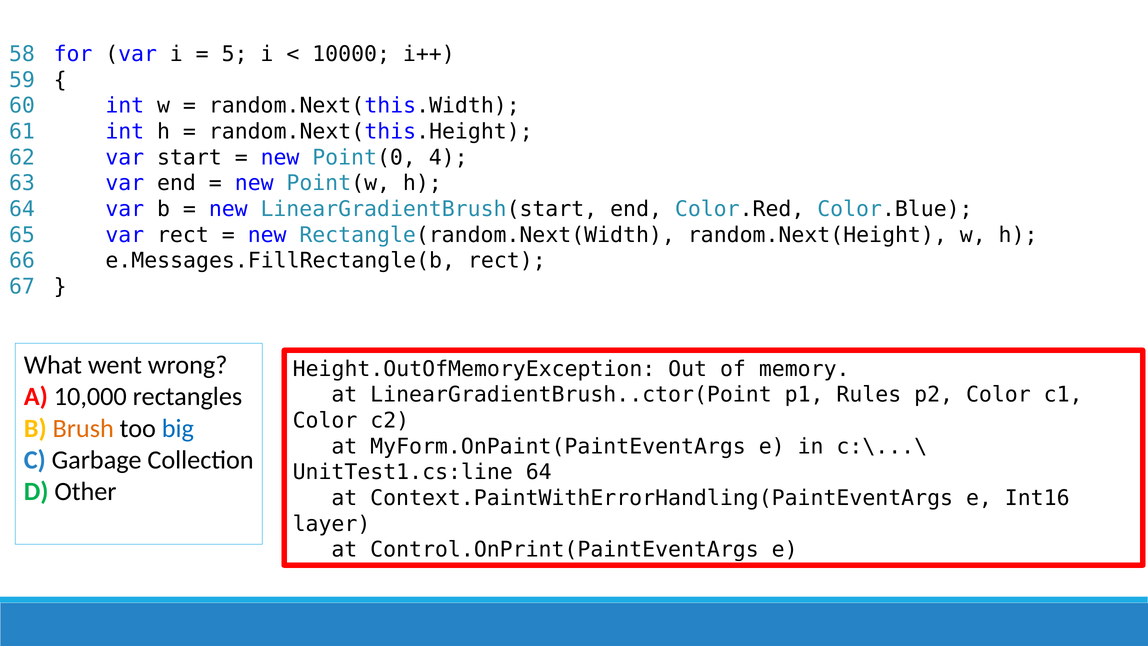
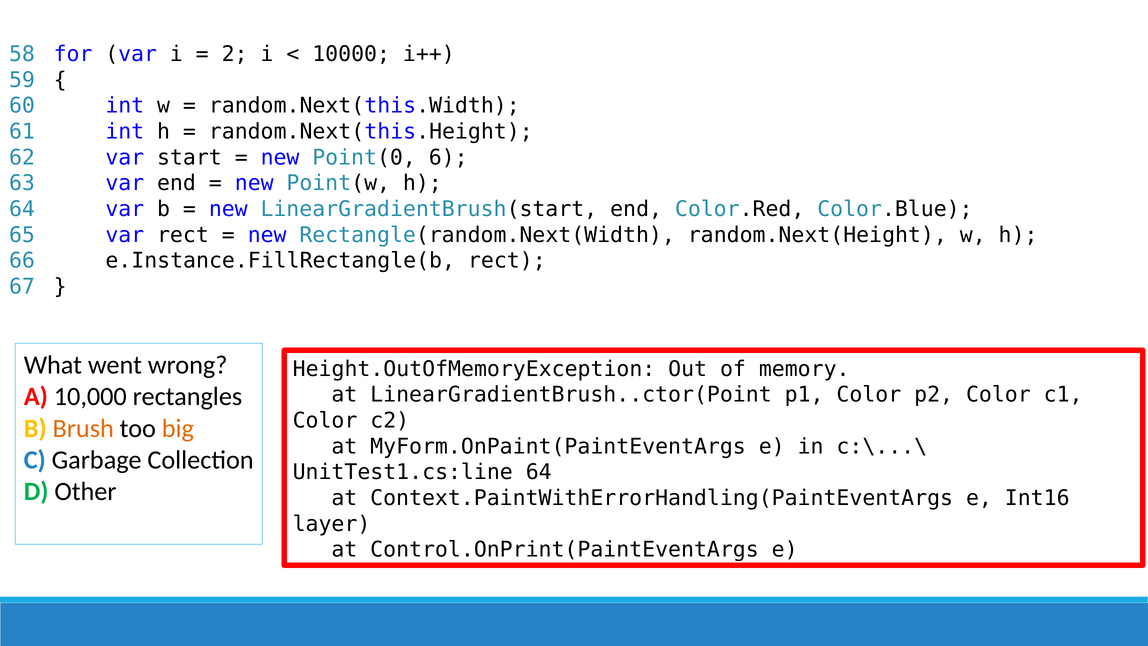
5: 5 -> 2
4: 4 -> 6
e.Messages.FillRectangle(b: e.Messages.FillRectangle(b -> e.Instance.FillRectangle(b
p1 Rules: Rules -> Color
big colour: blue -> orange
